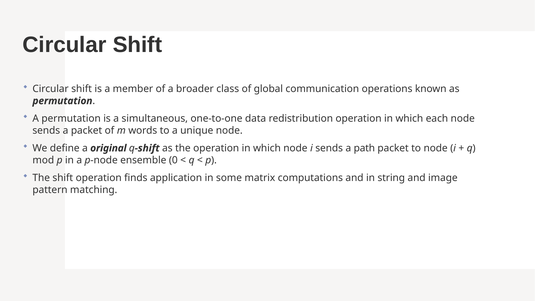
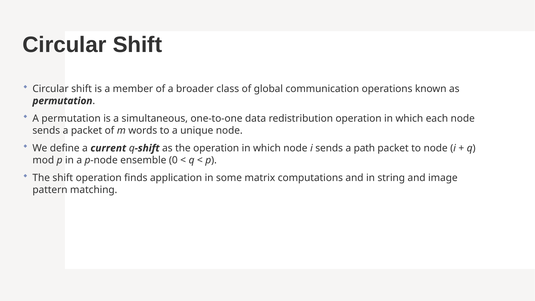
original: original -> current
